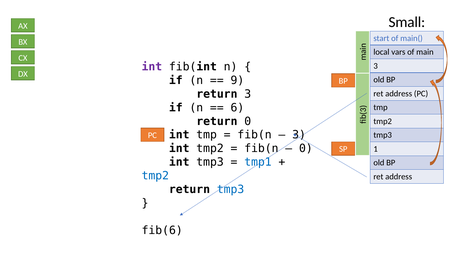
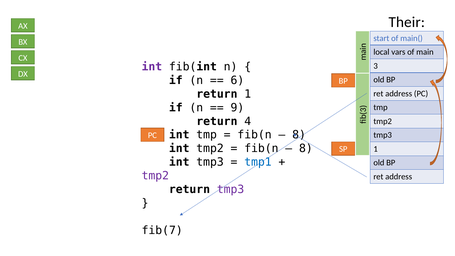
Small: Small -> Their
9: 9 -> 6
return 3: 3 -> 1
6: 6 -> 9
return 0: 0 -> 4
3 at (299, 135): 3 -> 8
0 at (306, 149): 0 -> 8
tmp2 at (155, 176) colour: blue -> purple
tmp3 at (231, 189) colour: blue -> purple
fib(6: fib(6 -> fib(7
